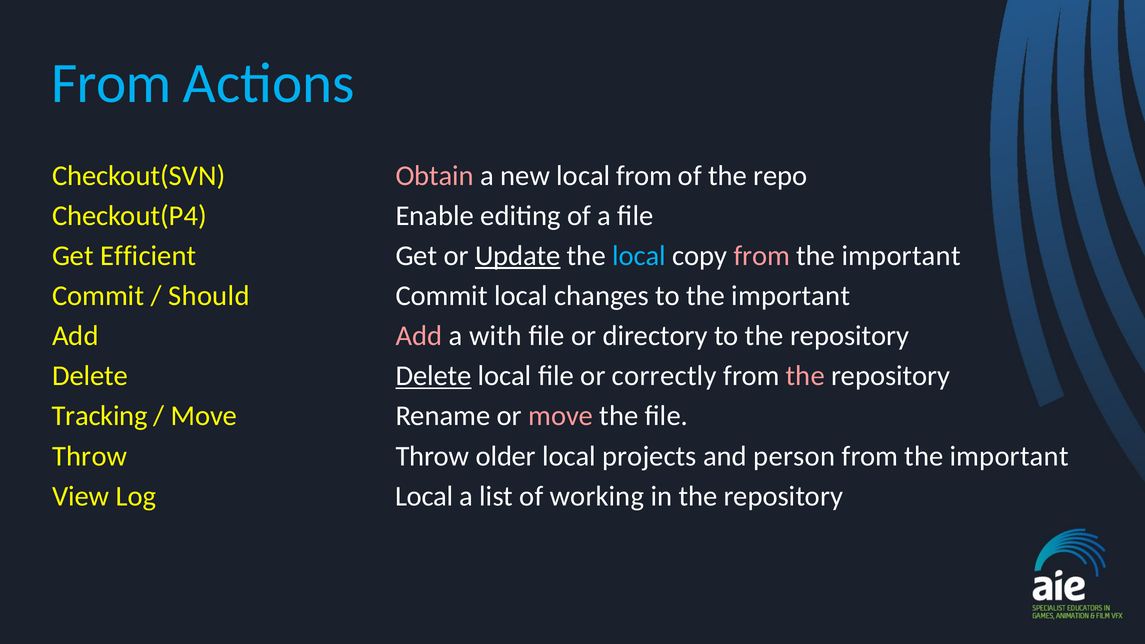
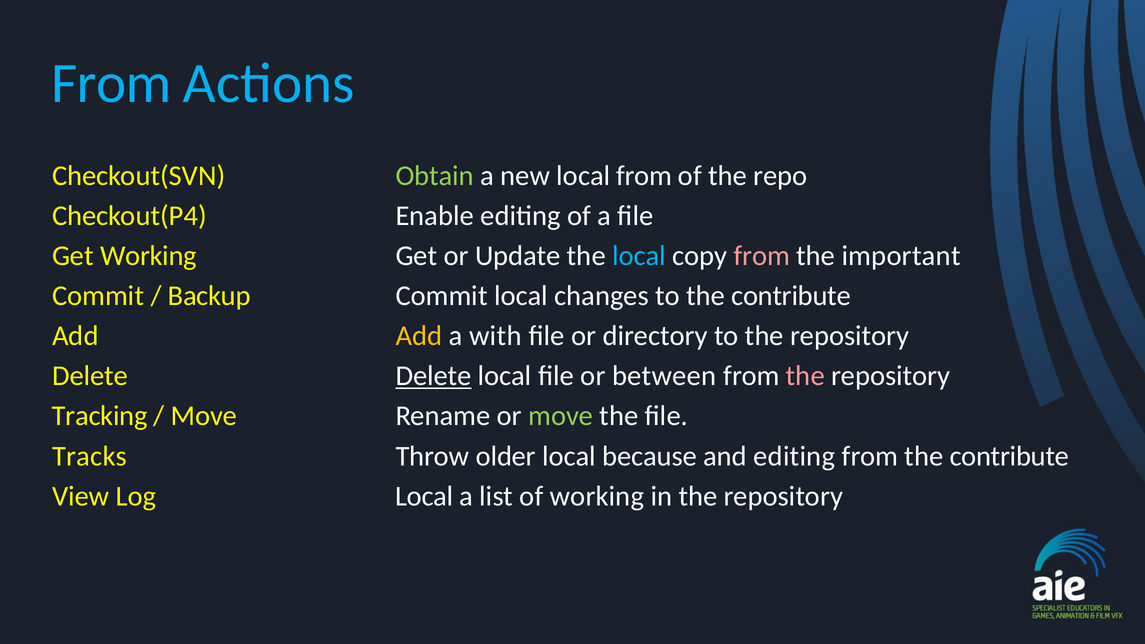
Obtain colour: pink -> light green
Get Efficient: Efficient -> Working
Update underline: present -> none
Should: Should -> Backup
to the important: important -> contribute
Add at (419, 336) colour: pink -> yellow
correctly: correctly -> between
move at (561, 416) colour: pink -> light green
Throw at (90, 456): Throw -> Tracks
projects: projects -> because
and person: person -> editing
important at (1009, 456): important -> contribute
